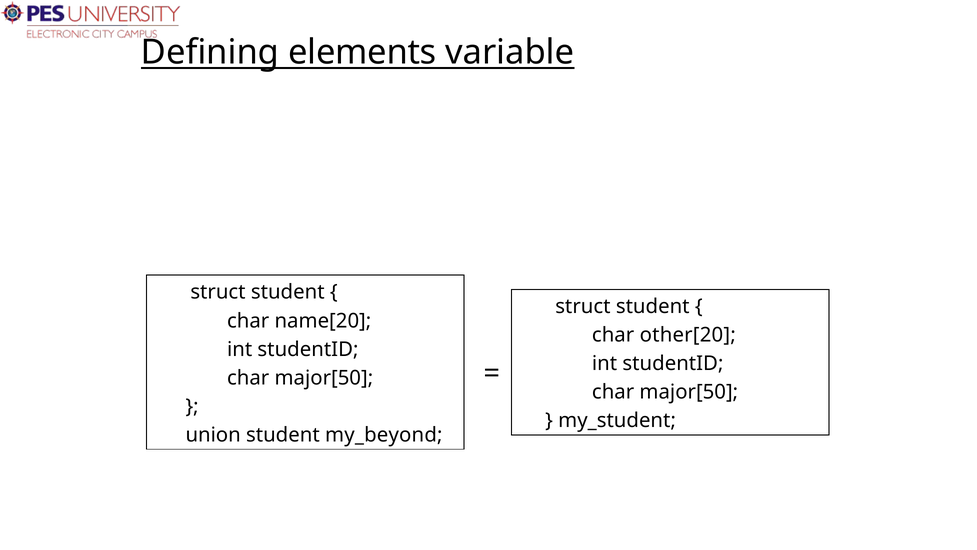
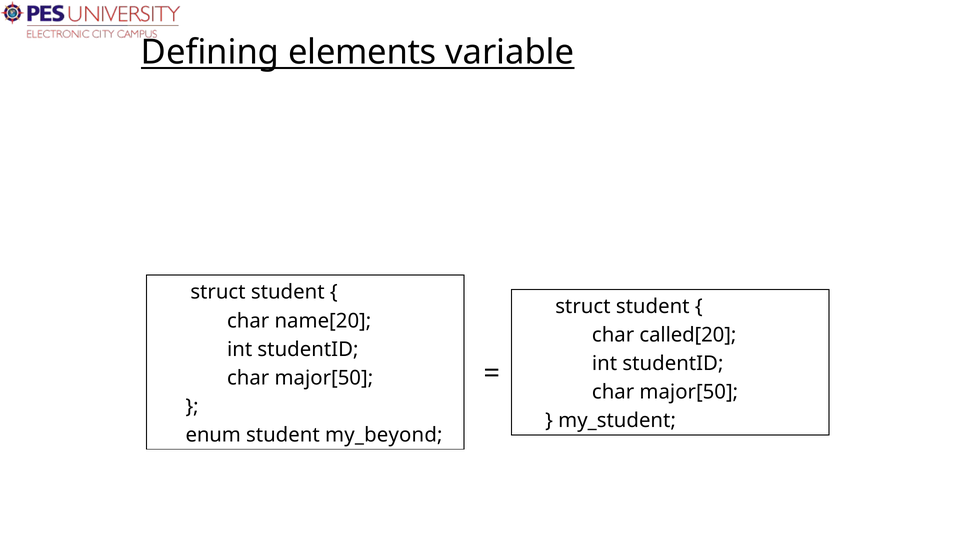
other[20: other[20 -> called[20
union: union -> enum
